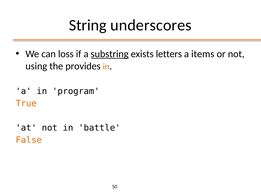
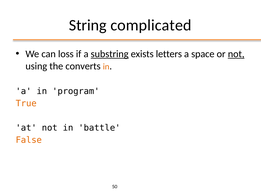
underscores: underscores -> complicated
items: items -> space
not at (236, 54) underline: none -> present
provides: provides -> converts
